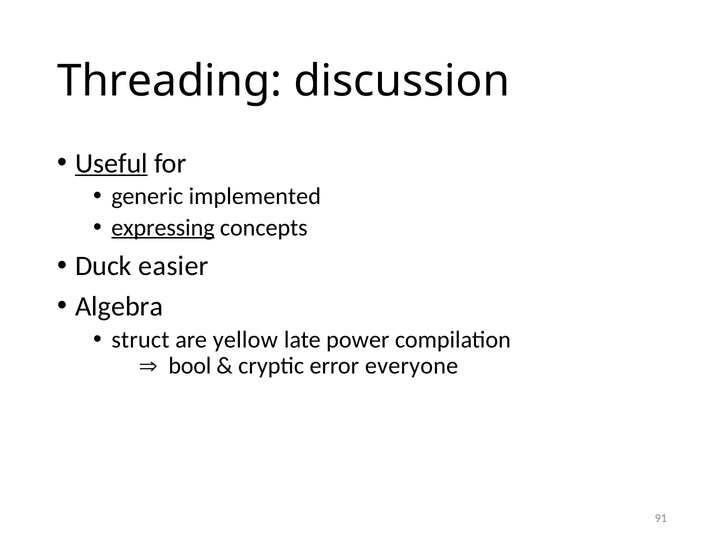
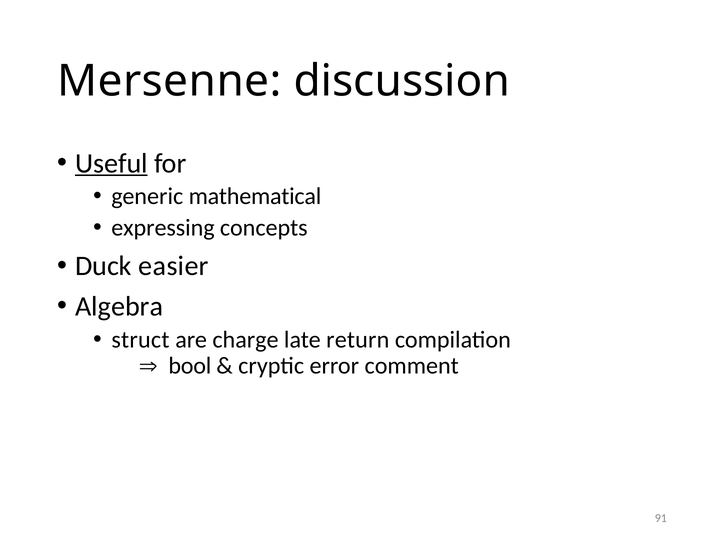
Threading: Threading -> Mersenne
implemented: implemented -> mathematical
expressing underline: present -> none
yellow: yellow -> charge
power: power -> return
everyone: everyone -> comment
